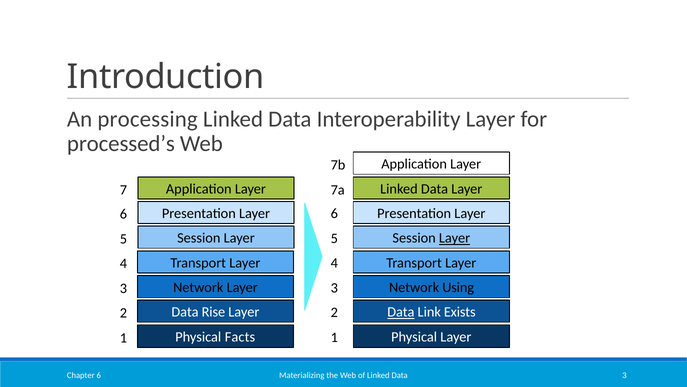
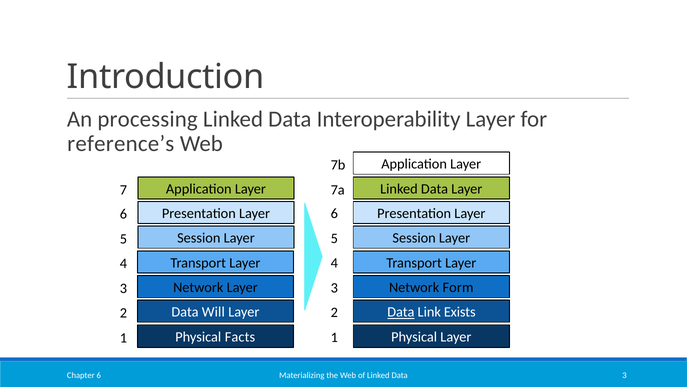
processed’s: processed’s -> reference’s
Layer at (455, 238) underline: present -> none
Using: Using -> Form
Rise: Rise -> Will
